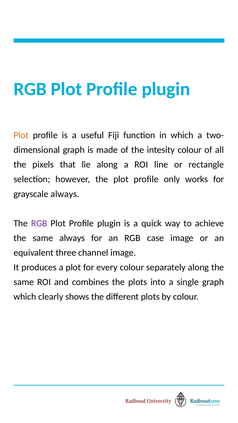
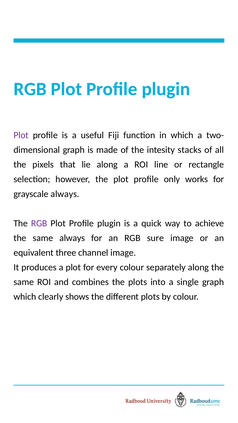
Plot at (21, 135) colour: orange -> purple
intesity colour: colour -> stacks
case: case -> sure
